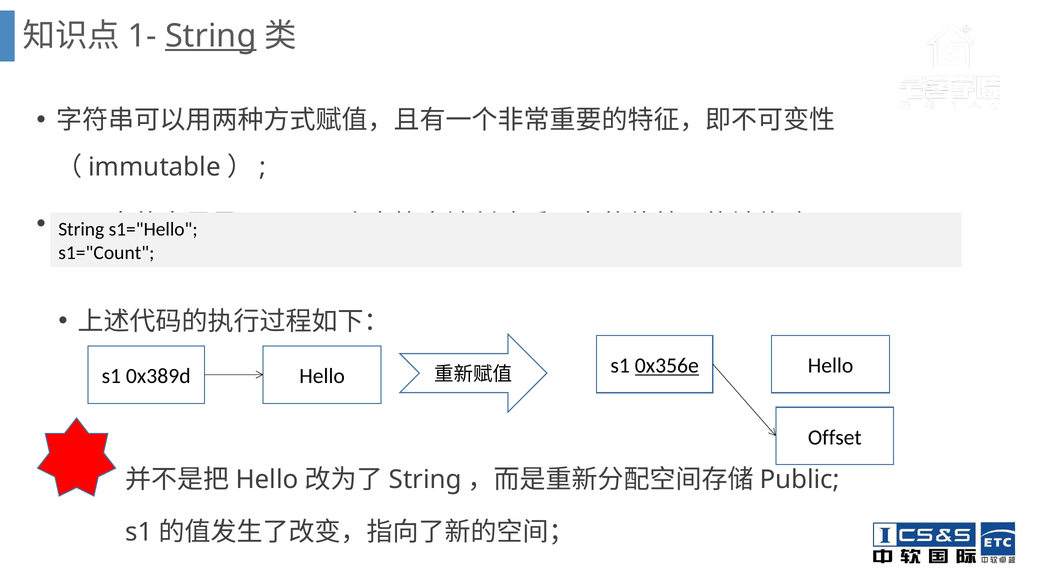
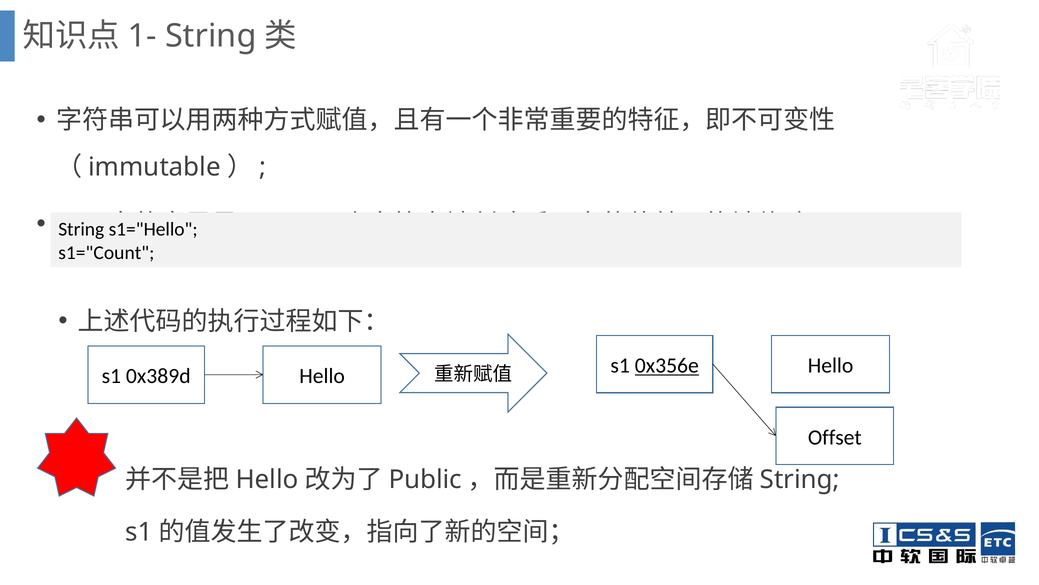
String at (211, 36) underline: present -> none
String at (425, 479): String -> Public
Public at (800, 479): Public -> String
